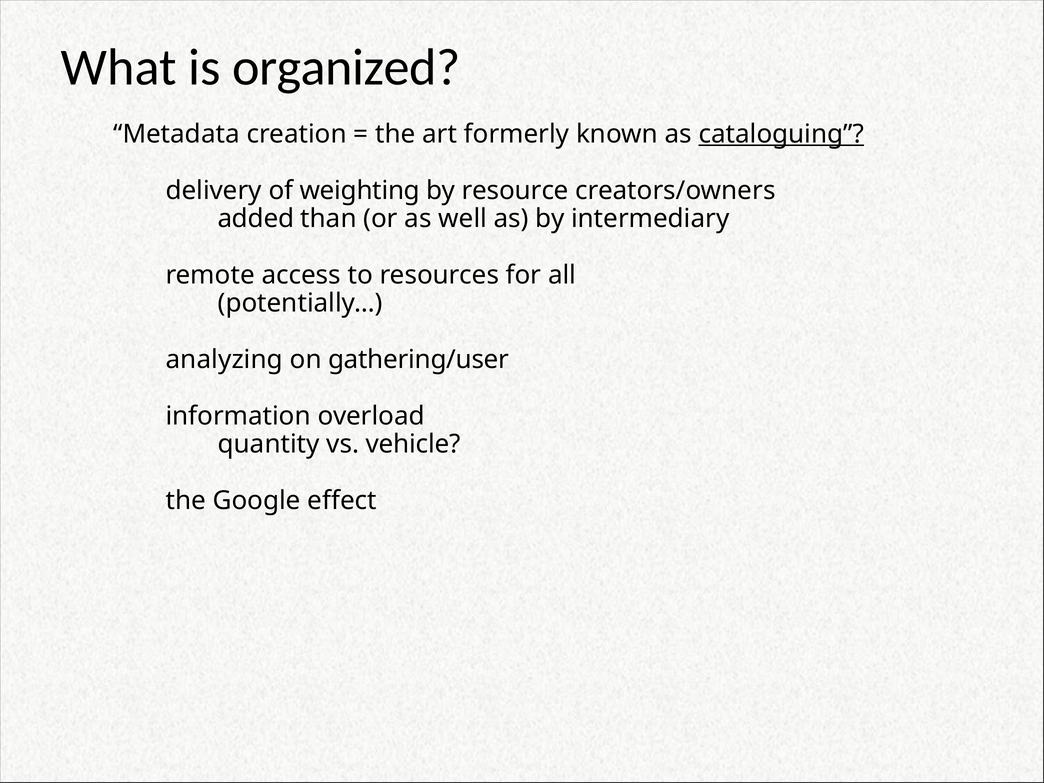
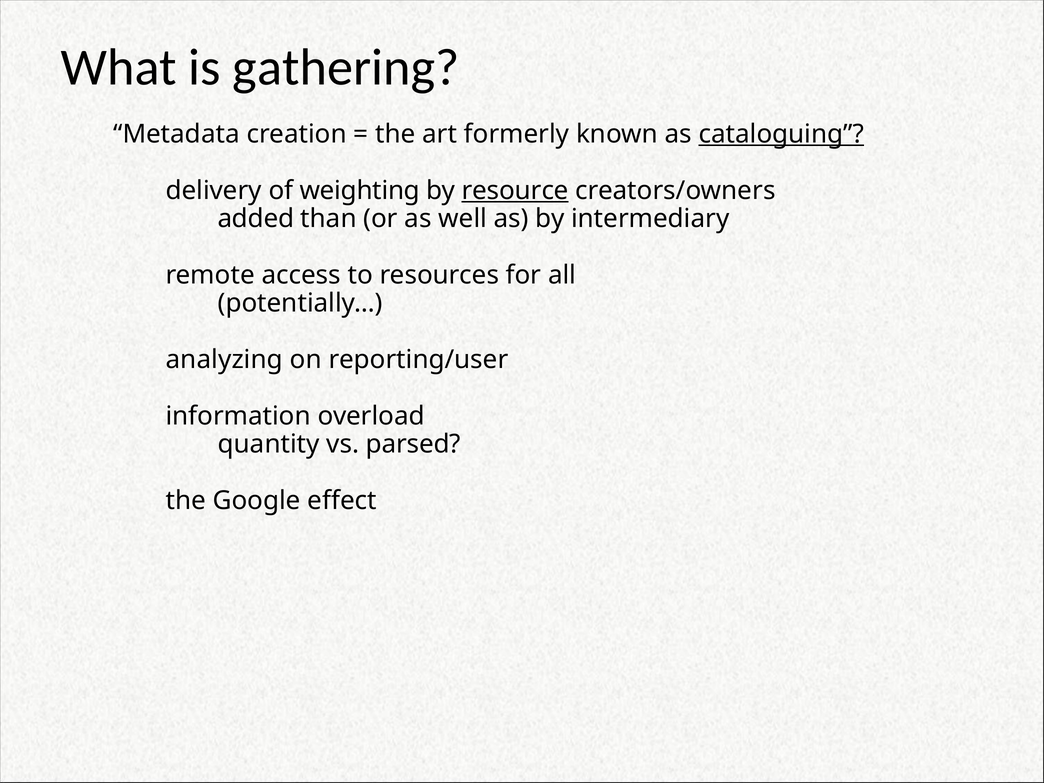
organized: organized -> gathering
resource underline: none -> present
gathering/user: gathering/user -> reporting/user
vehicle: vehicle -> parsed
